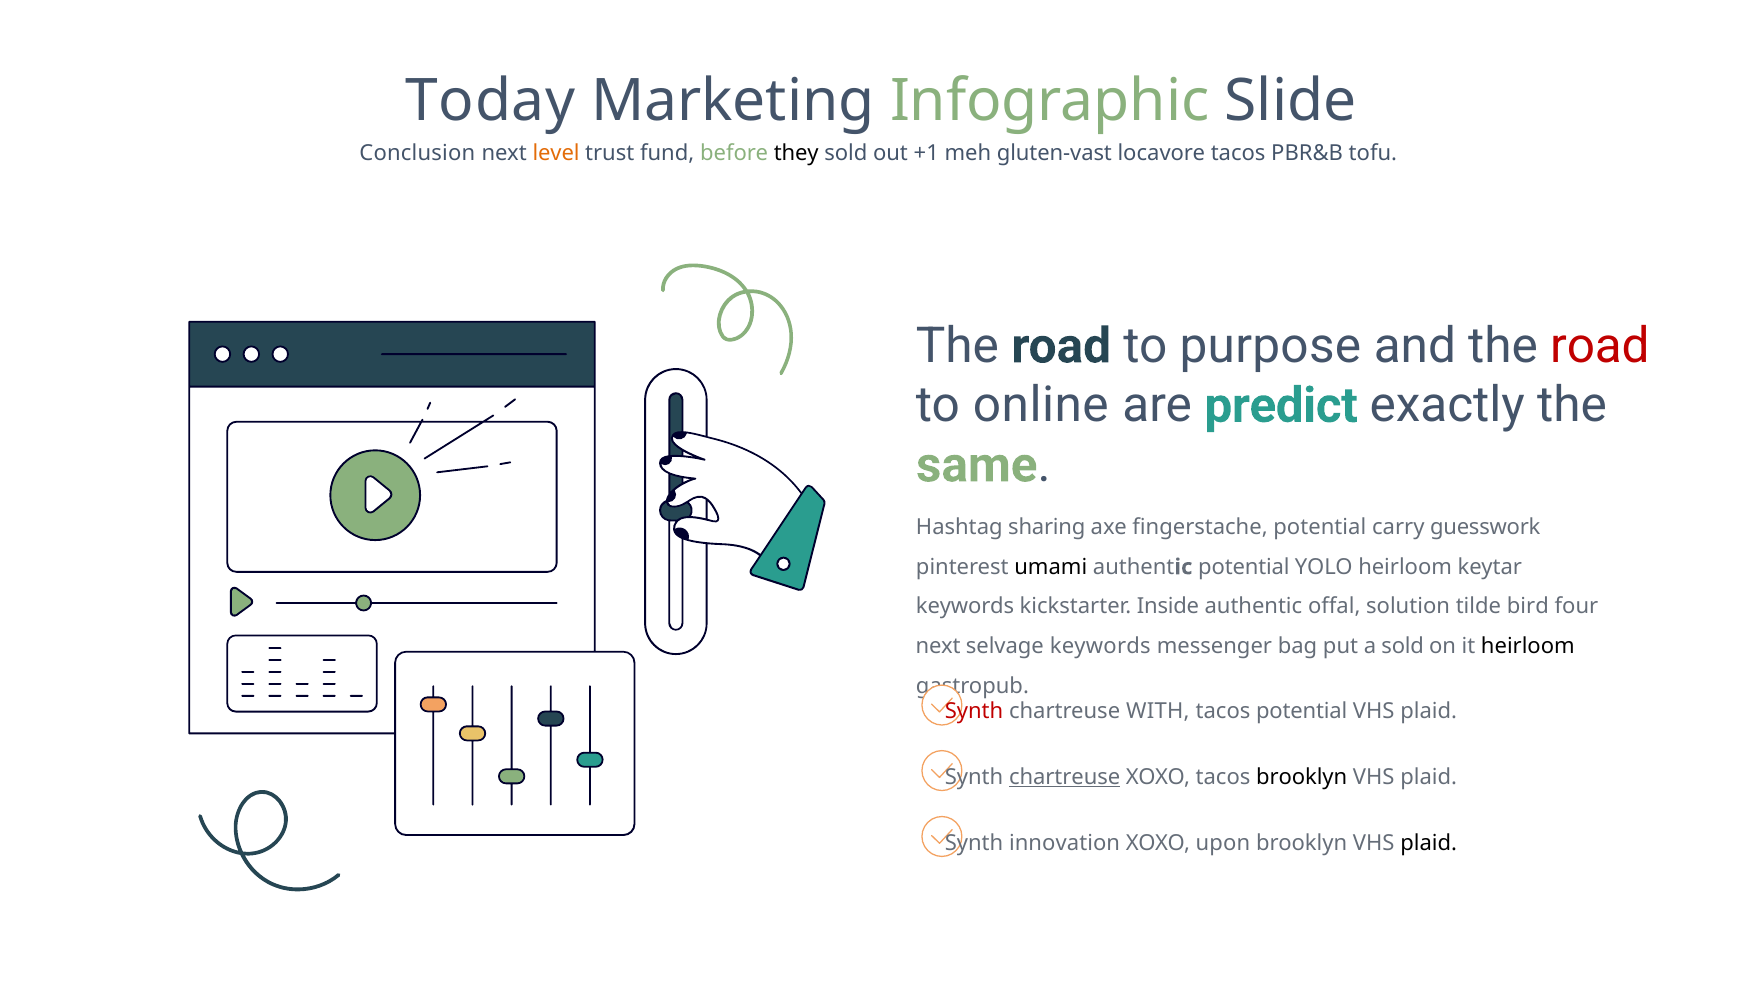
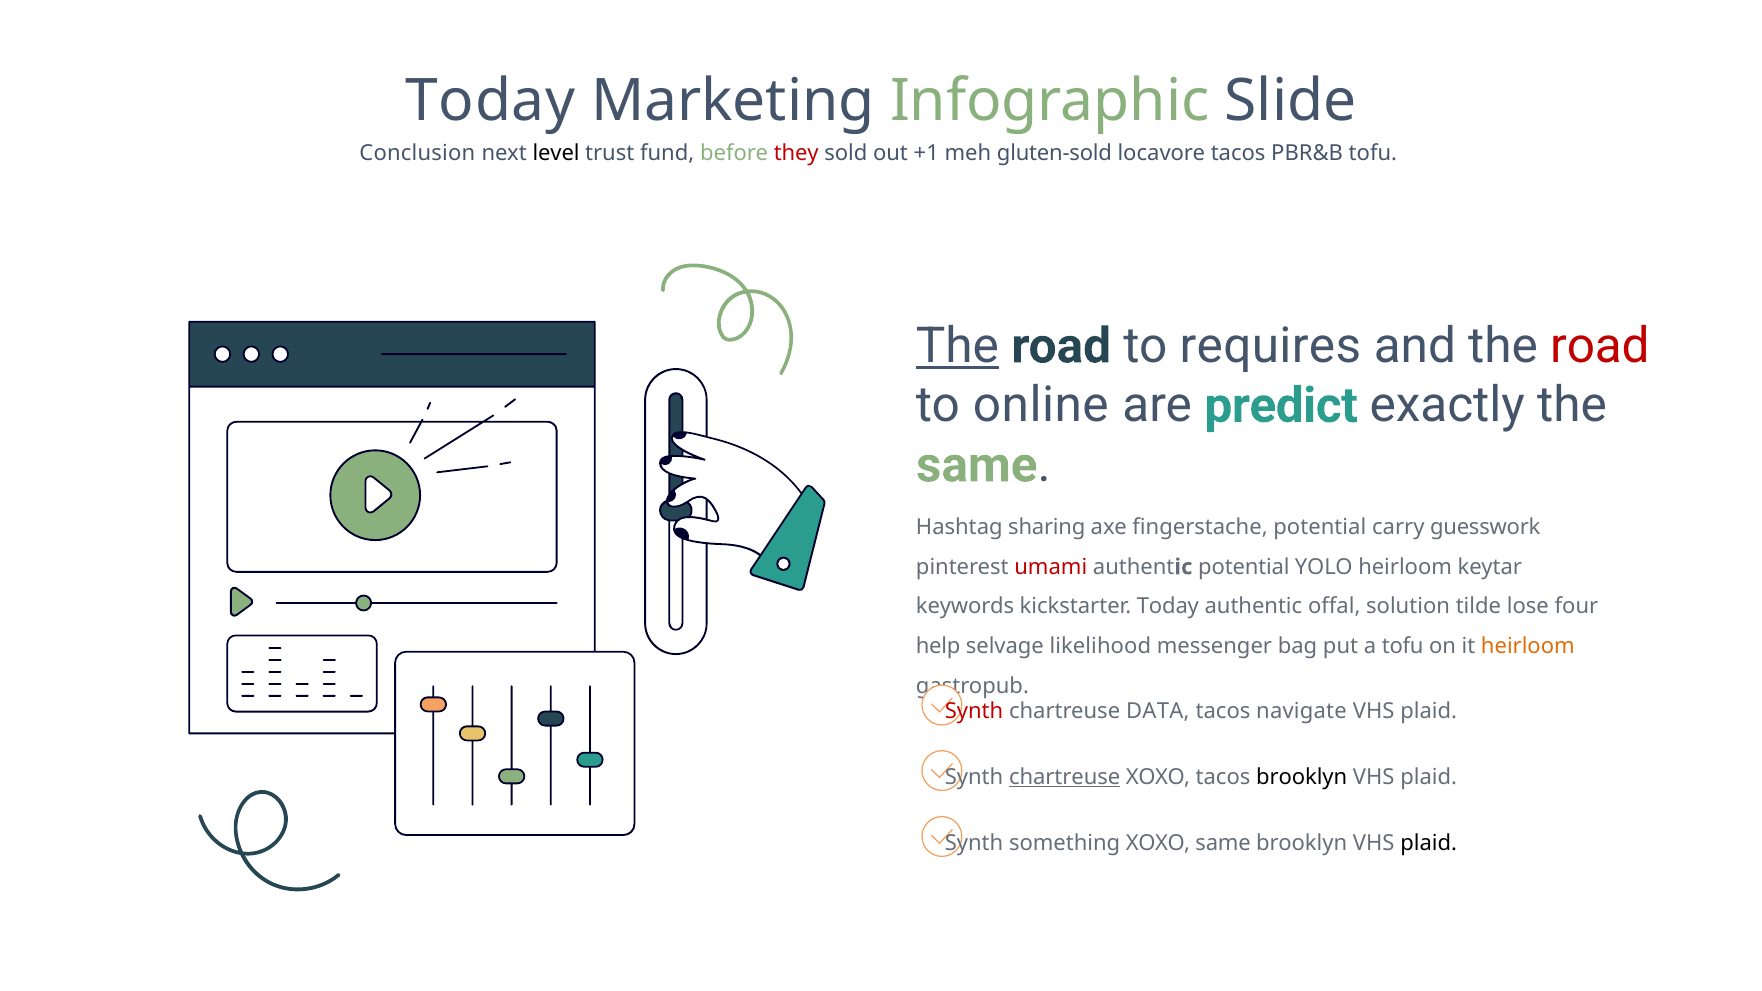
level colour: orange -> black
they colour: black -> red
gluten-vast: gluten-vast -> gluten-sold
The at (957, 346) underline: none -> present
purpose: purpose -> requires
umami colour: black -> red
kickstarter Inside: Inside -> Today
bird: bird -> lose
next at (938, 646): next -> help
selvage keywords: keywords -> likelihood
a sold: sold -> tofu
heirloom at (1528, 646) colour: black -> orange
WITH: WITH -> DATA
tacos potential: potential -> navigate
innovation: innovation -> something
XOXO upon: upon -> same
